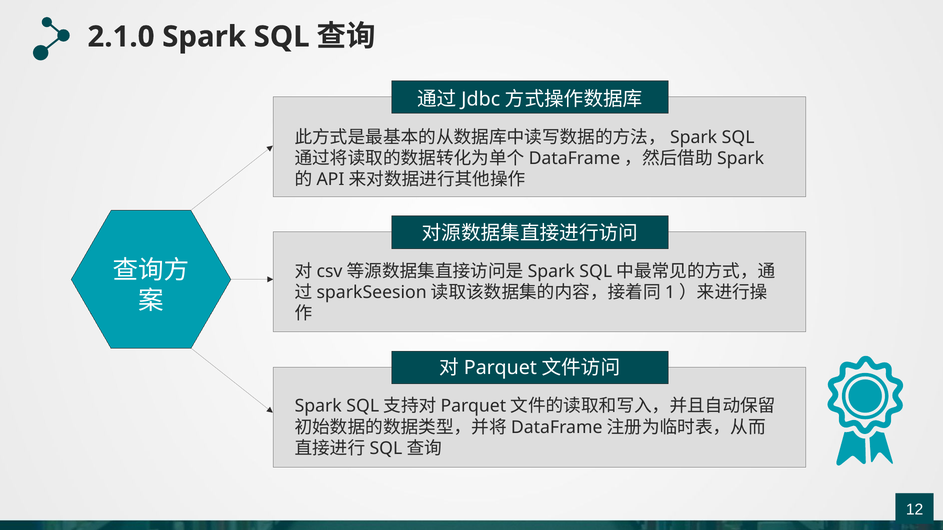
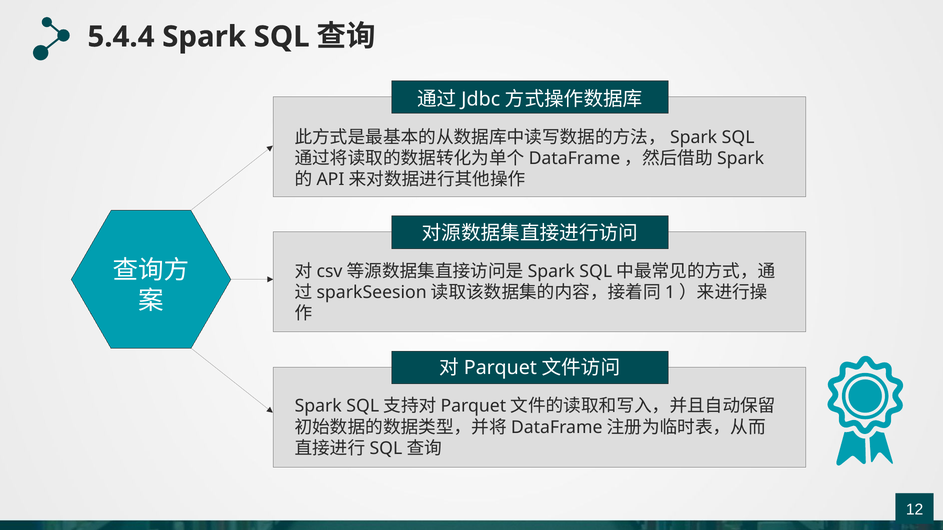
2.1.0: 2.1.0 -> 5.4.4
